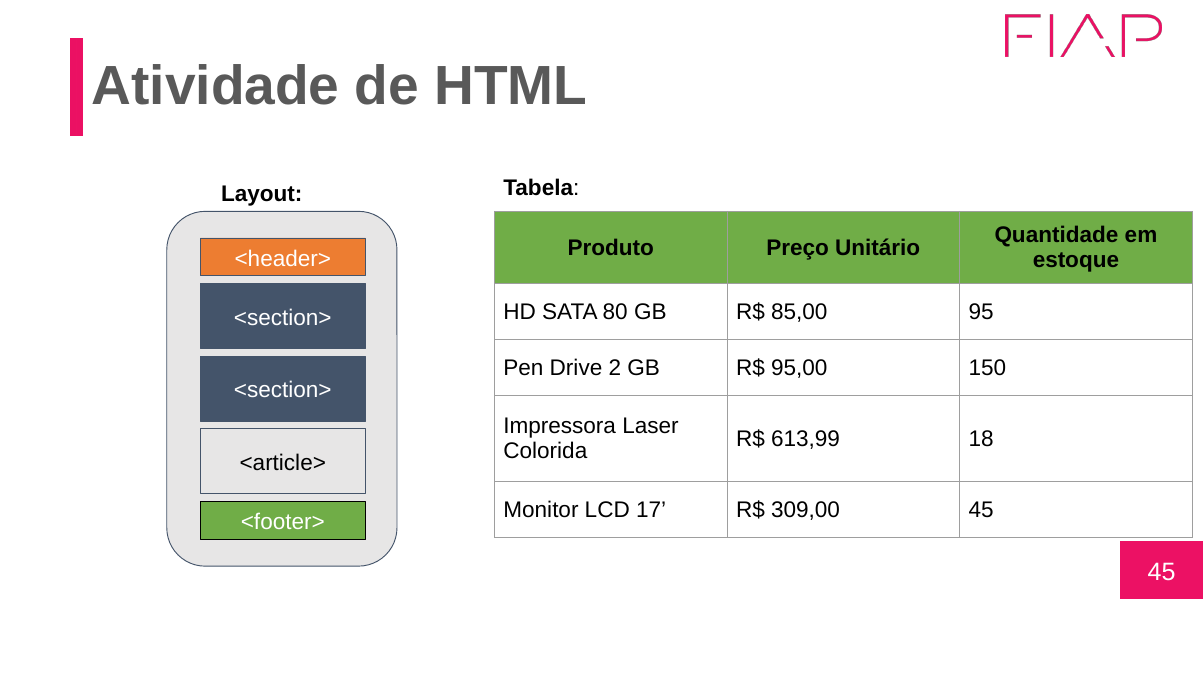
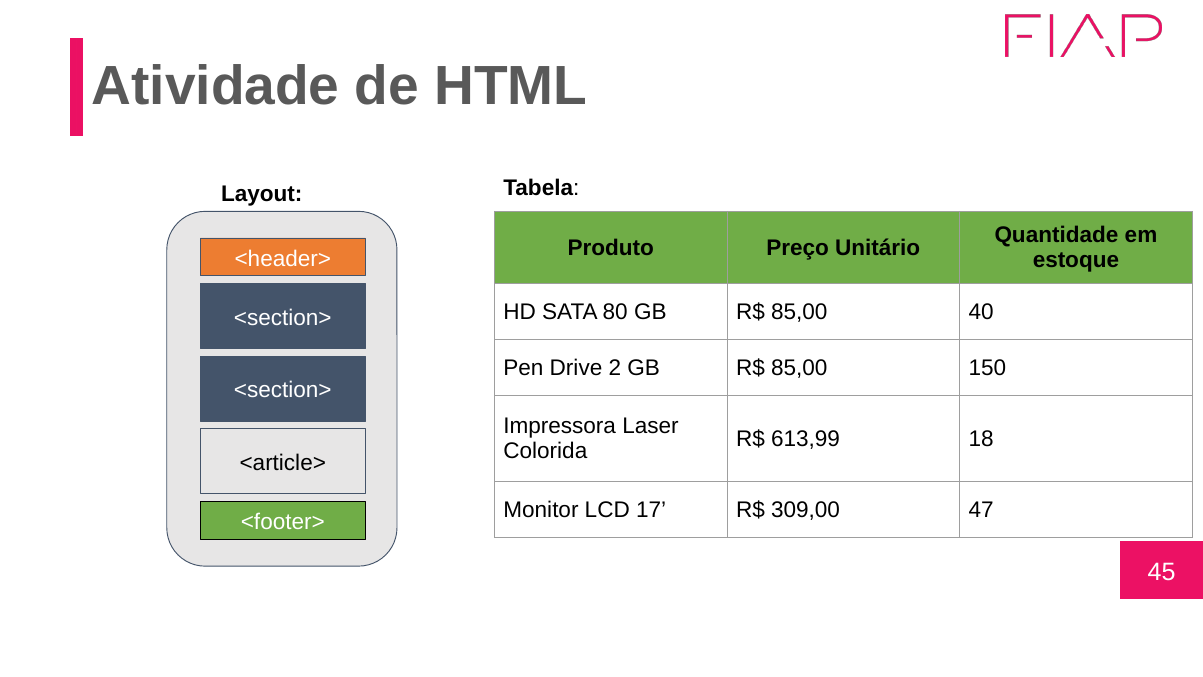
95: 95 -> 40
2 GB R$ 95,00: 95,00 -> 85,00
309,00 45: 45 -> 47
